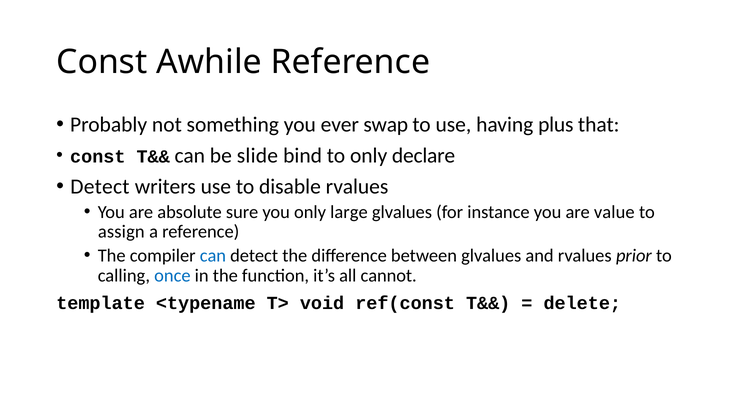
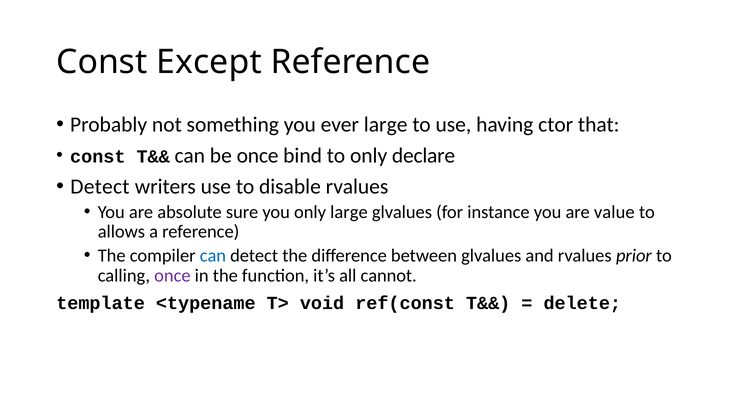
Awhile: Awhile -> Except
ever swap: swap -> large
plus: plus -> ctor
be slide: slide -> once
assign: assign -> allows
once at (172, 276) colour: blue -> purple
